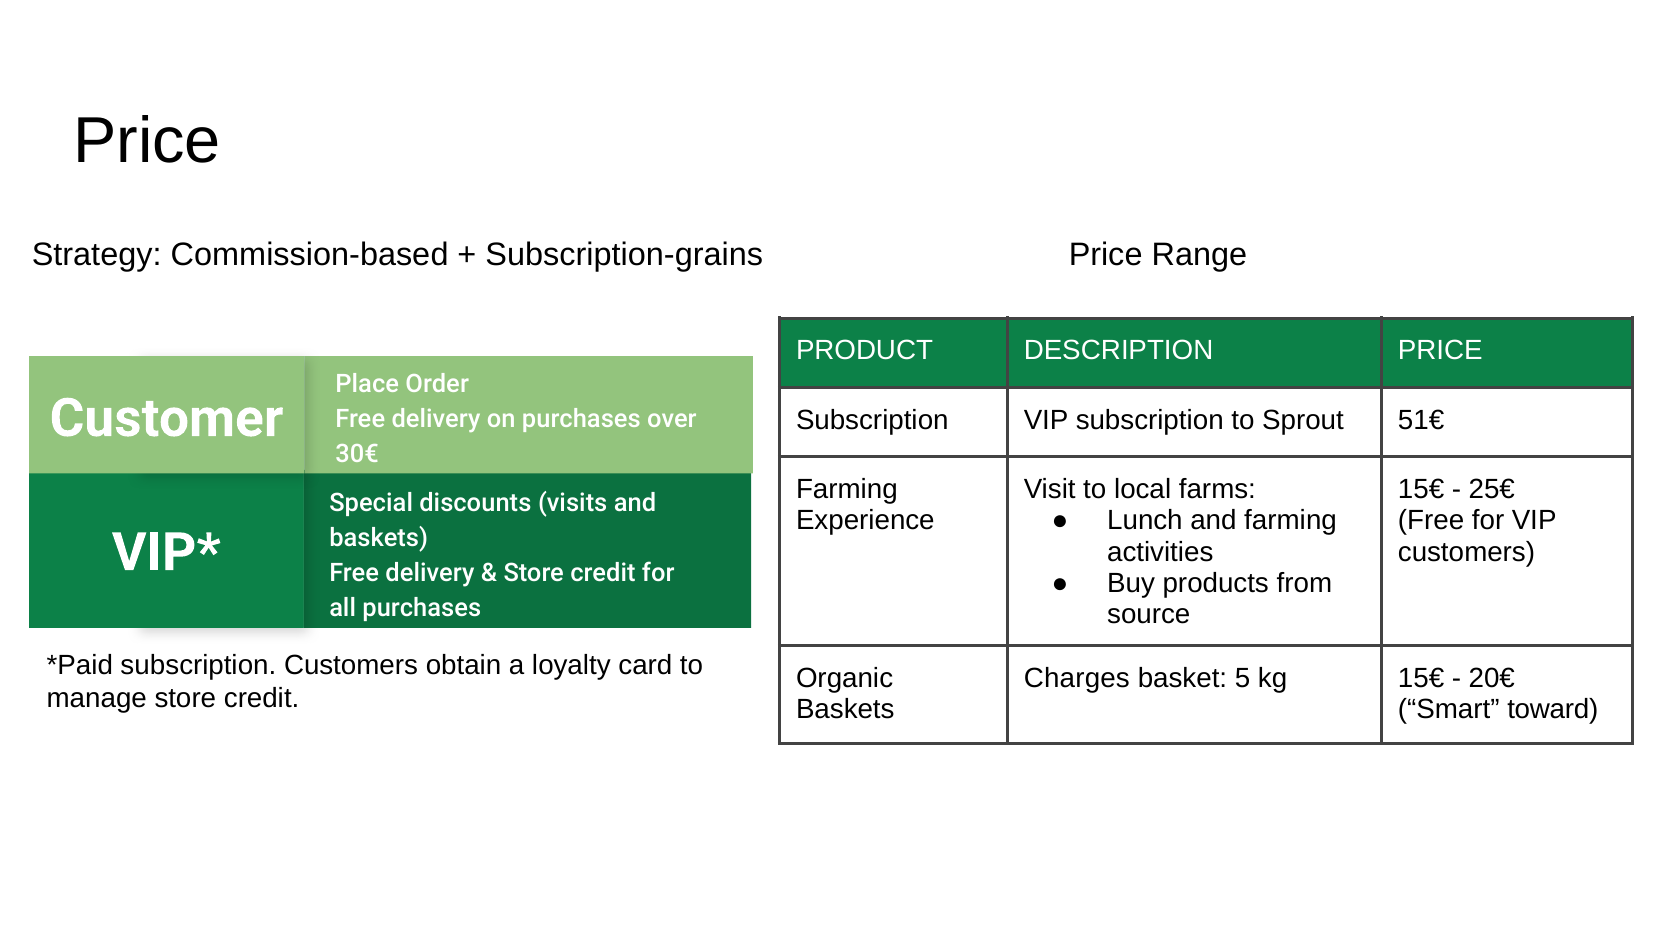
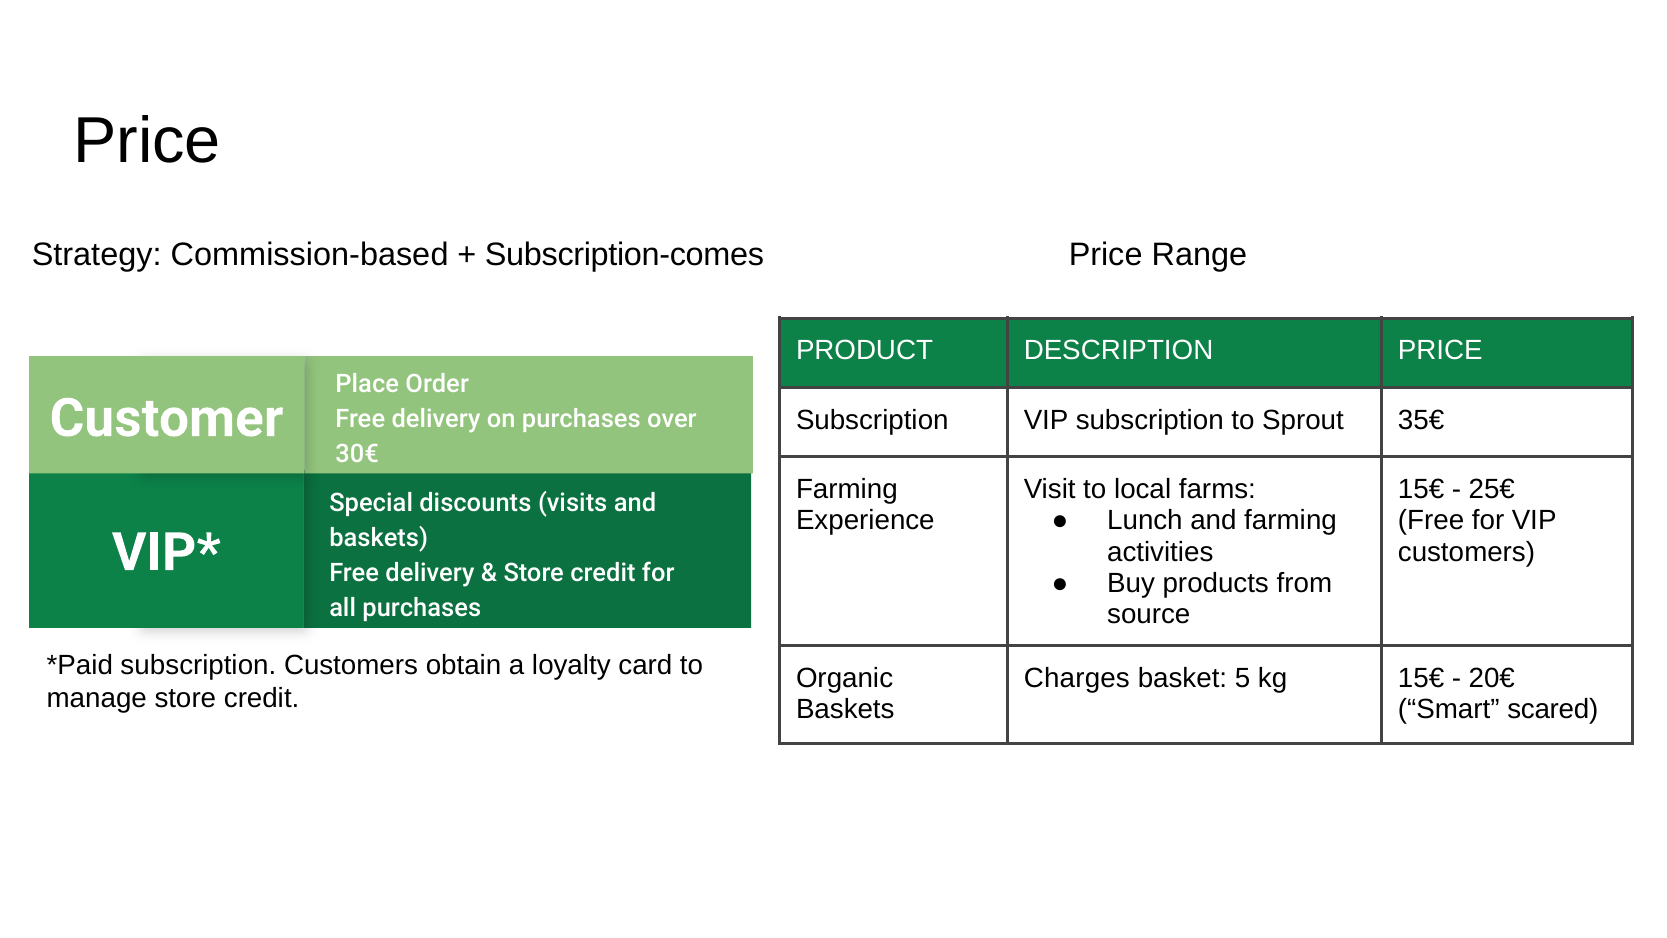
Subscription-grains: Subscription-grains -> Subscription-comes
51€: 51€ -> 35€
toward: toward -> scared
